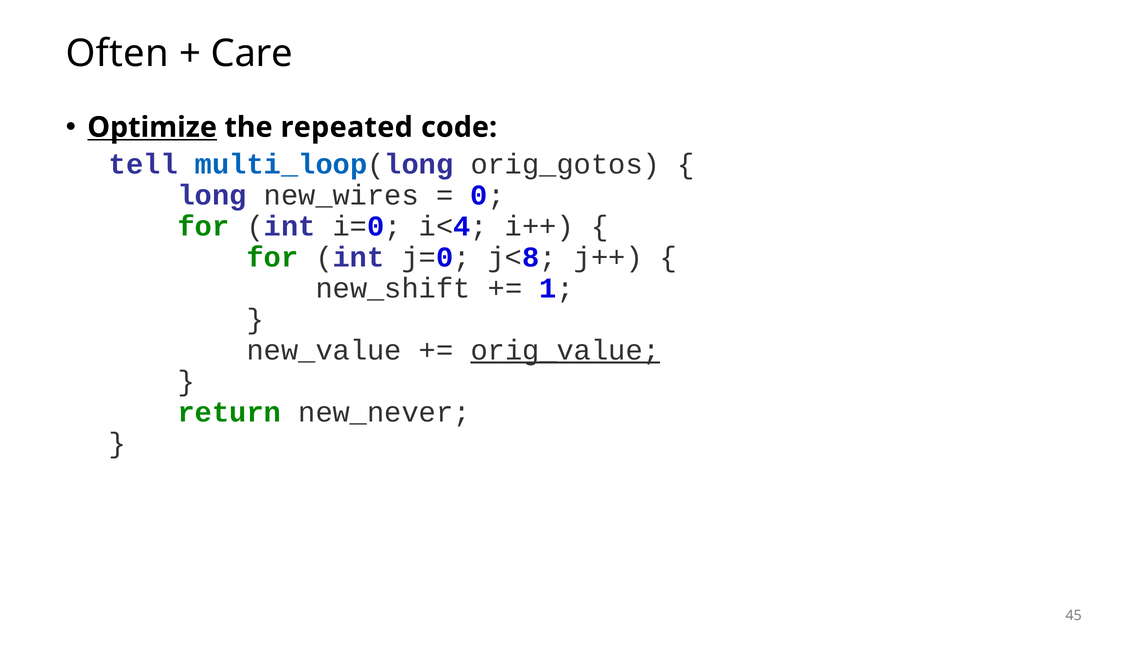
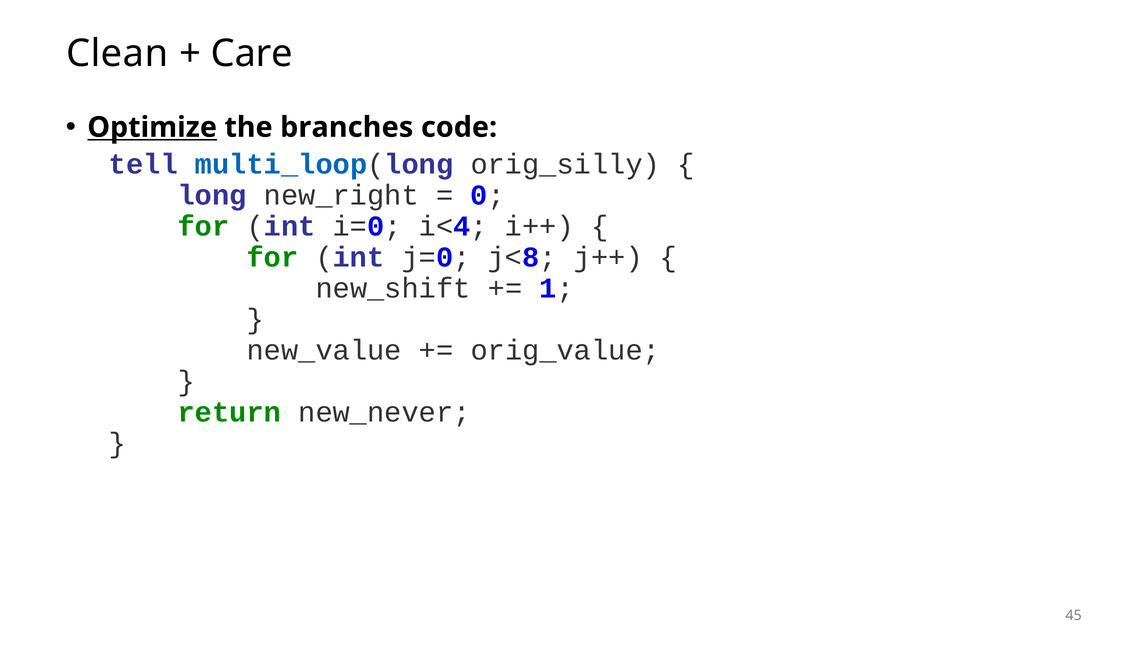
Often: Often -> Clean
repeated: repeated -> branches
orig_gotos: orig_gotos -> orig_silly
new_wires: new_wires -> new_right
orig_value underline: present -> none
